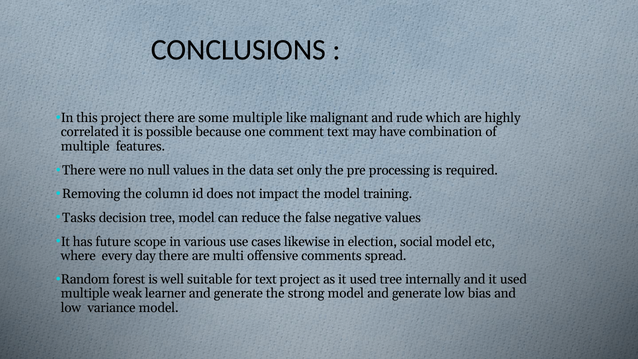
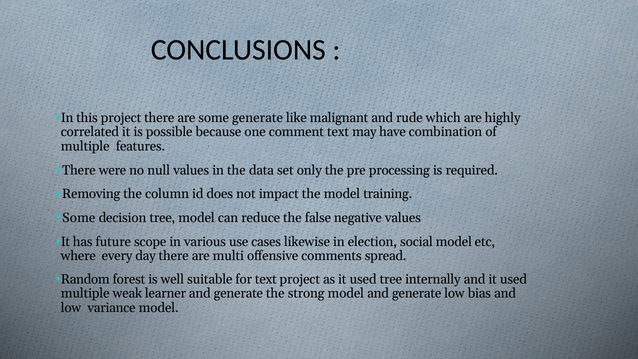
some multiple: multiple -> generate
Tasks at (79, 218): Tasks -> Some
